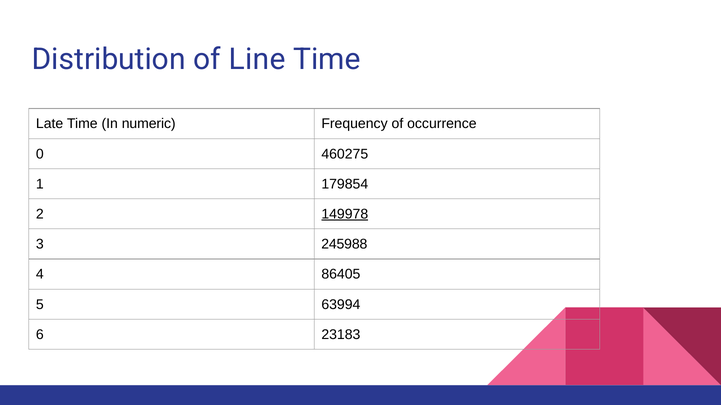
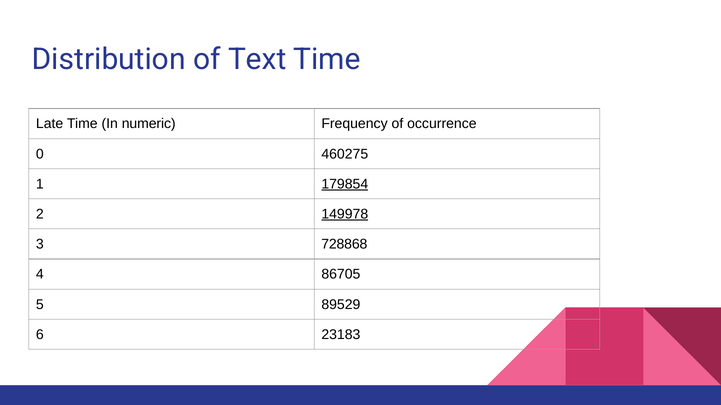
Line: Line -> Text
179854 underline: none -> present
245988: 245988 -> 728868
86405: 86405 -> 86705
63994: 63994 -> 89529
